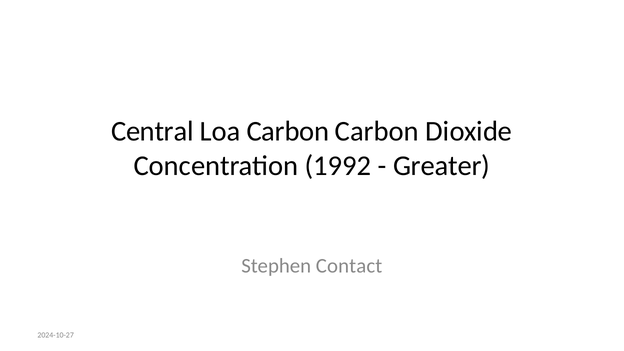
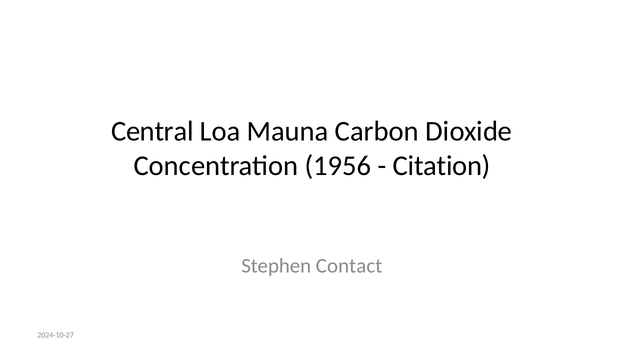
Loa Carbon: Carbon -> Mauna
1992: 1992 -> 1956
Greater: Greater -> Citation
